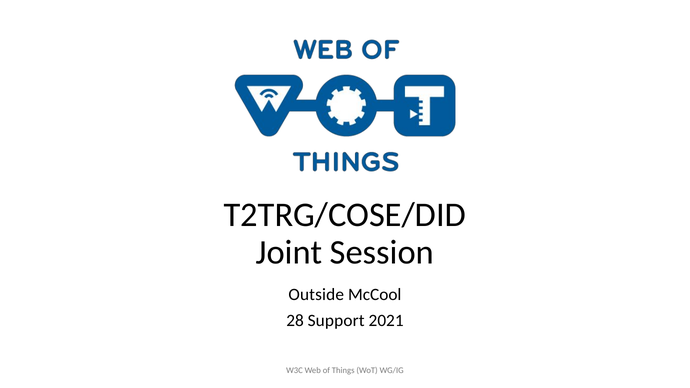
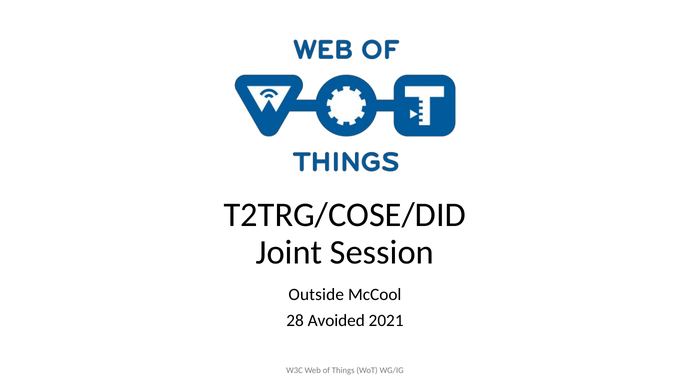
Support: Support -> Avoided
